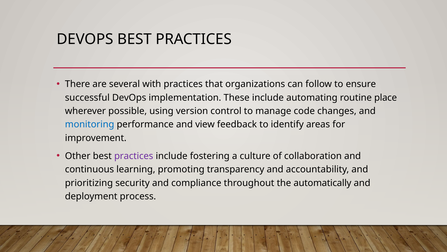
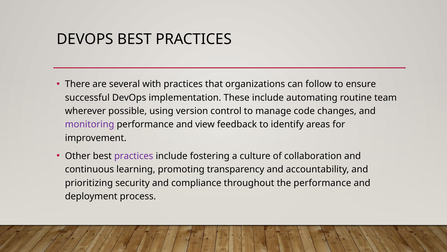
place: place -> team
monitoring colour: blue -> purple
the automatically: automatically -> performance
